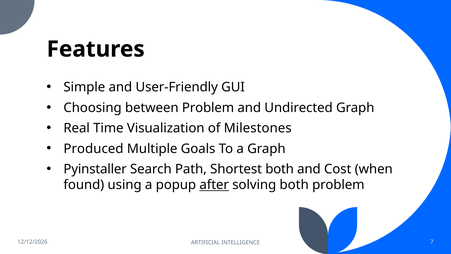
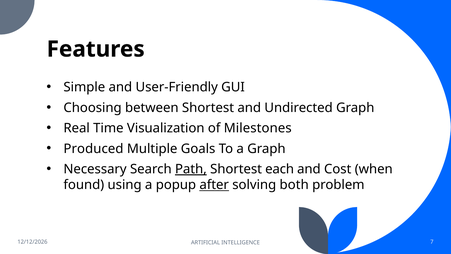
between Problem: Problem -> Shortest
Pyinstaller: Pyinstaller -> Necessary
Path underline: none -> present
Shortest both: both -> each
